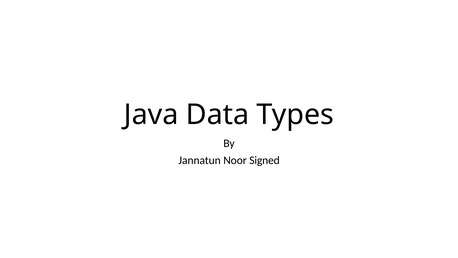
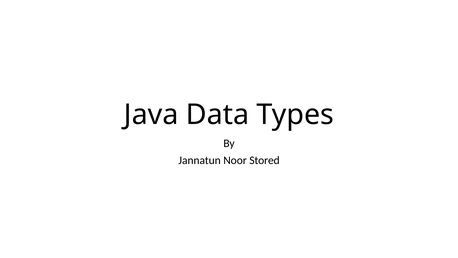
Signed: Signed -> Stored
